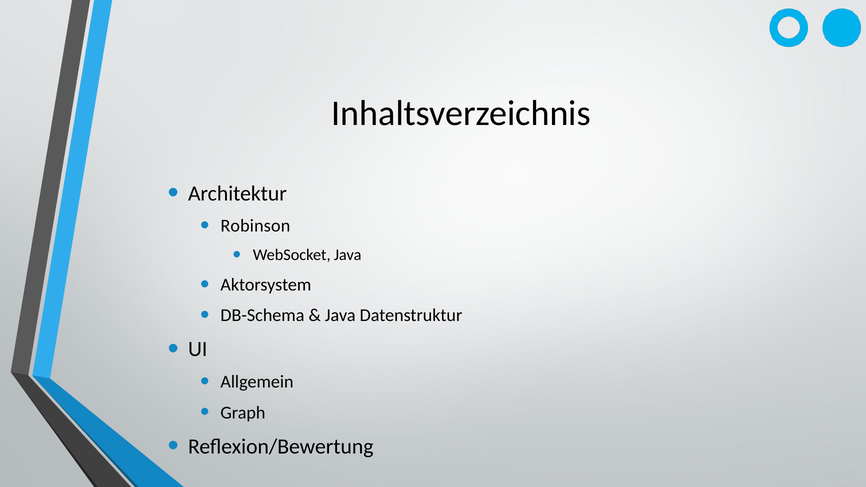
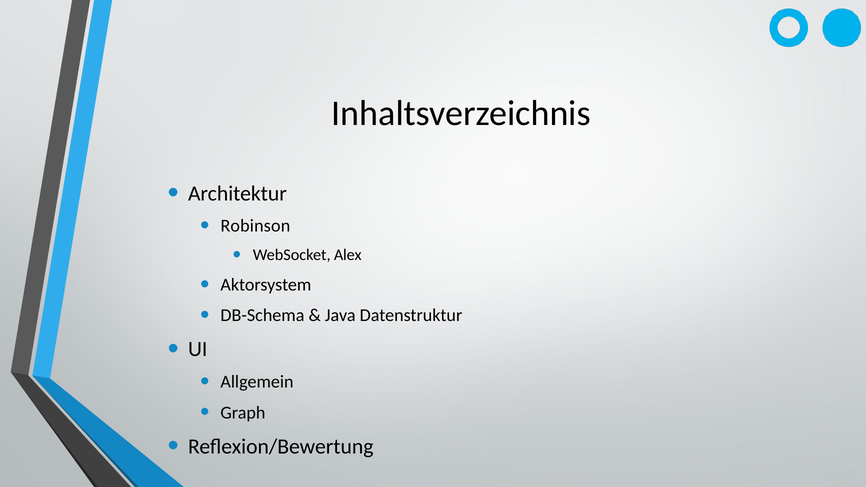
WebSocket Java: Java -> Alex
